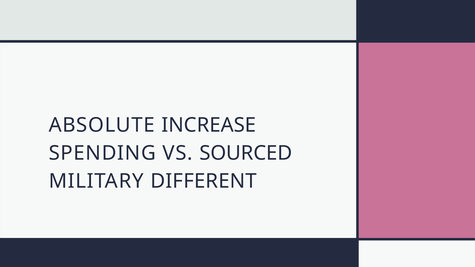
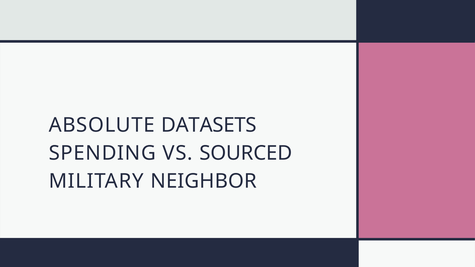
INCREASE: INCREASE -> DATASETS
DIFFERENT: DIFFERENT -> NEIGHBOR
